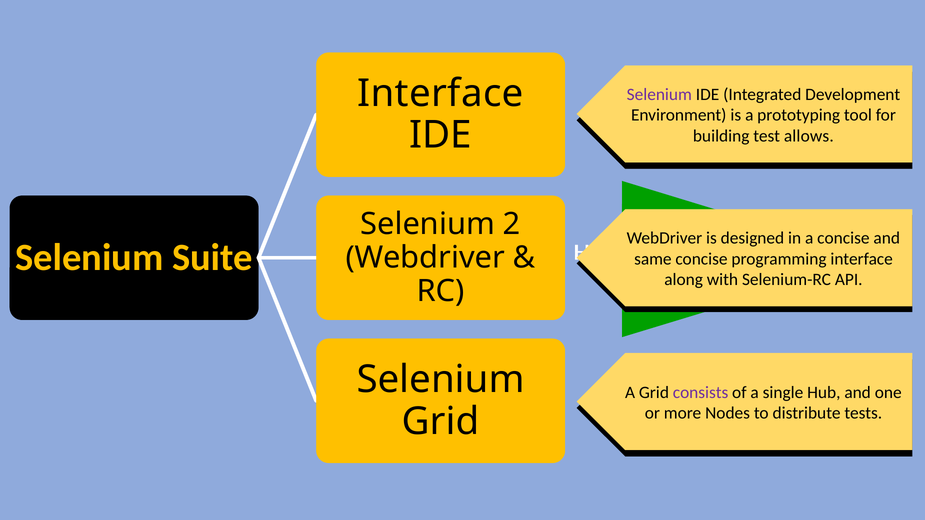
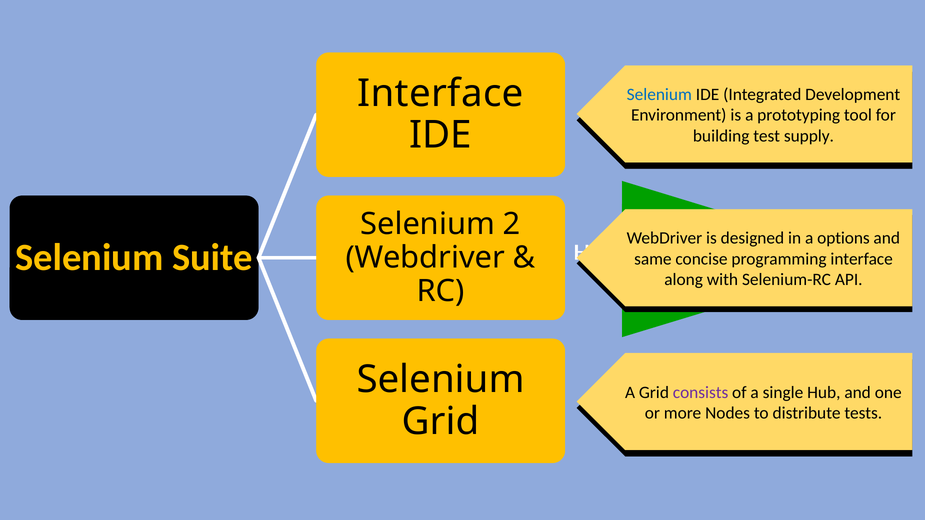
Selenium at (659, 94) colour: purple -> blue
allows: allows -> supply
a concise: concise -> options
